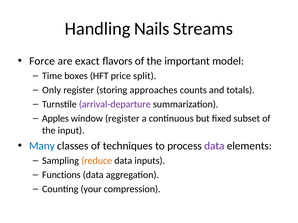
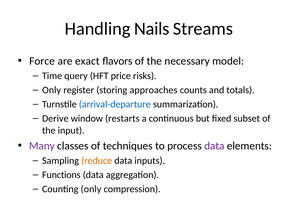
important: important -> necessary
boxes: boxes -> query
split: split -> risks
arrival-departure colour: purple -> blue
Apples: Apples -> Derive
window register: register -> restarts
Many colour: blue -> purple
Counting your: your -> only
